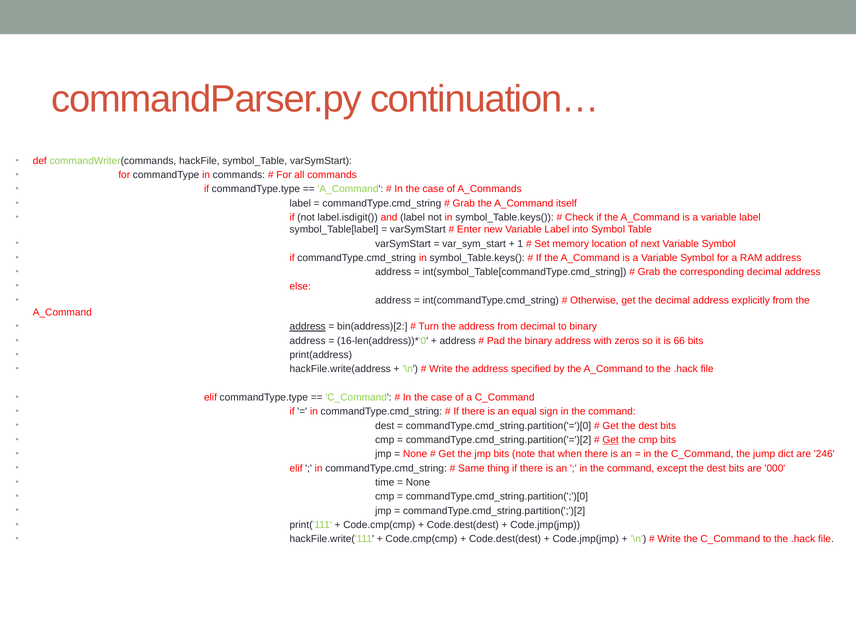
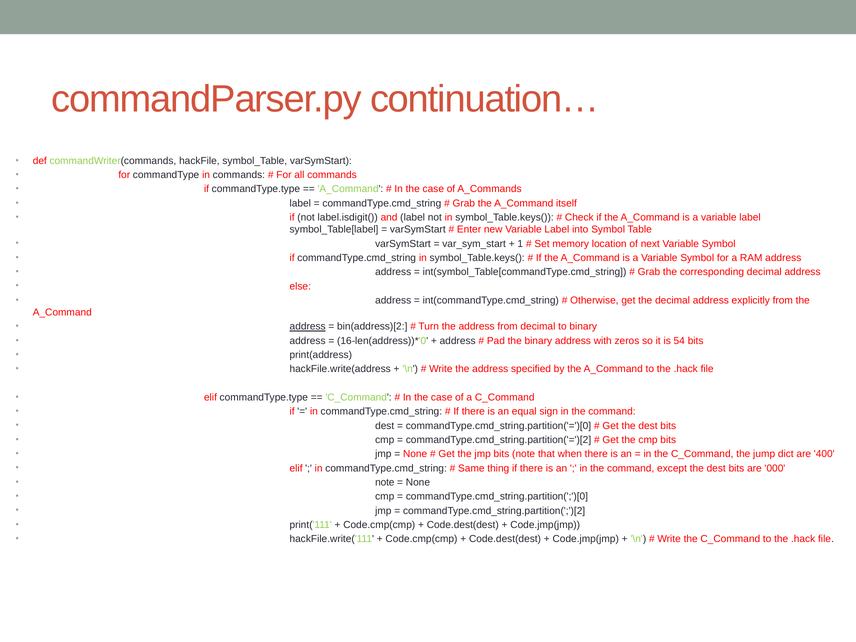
66: 66 -> 54
Get at (611, 440) underline: present -> none
246: 246 -> 400
time at (385, 482): time -> note
